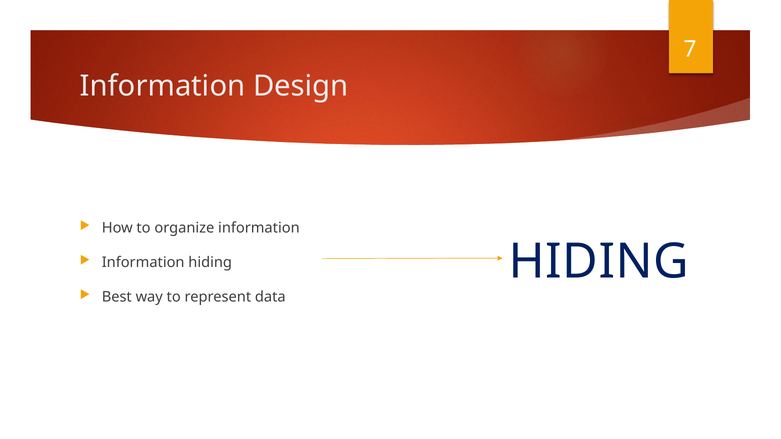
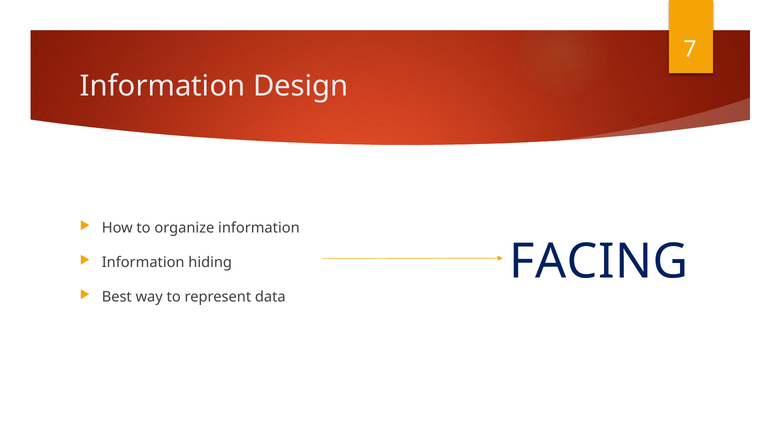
HIDING at (599, 262): HIDING -> FACING
